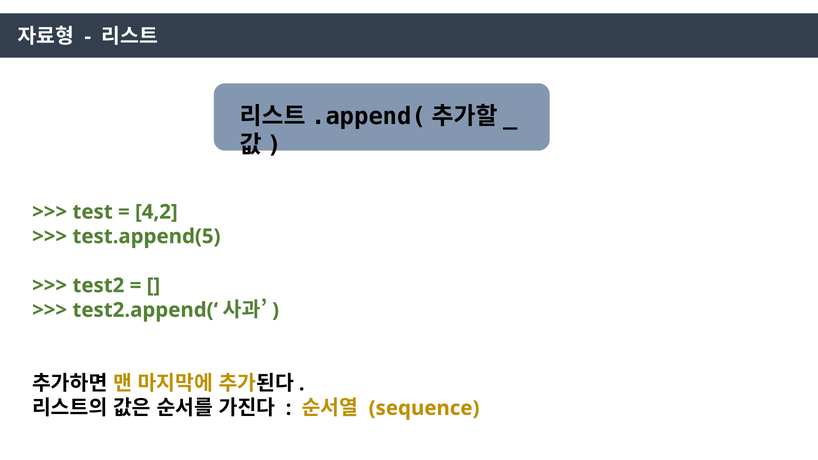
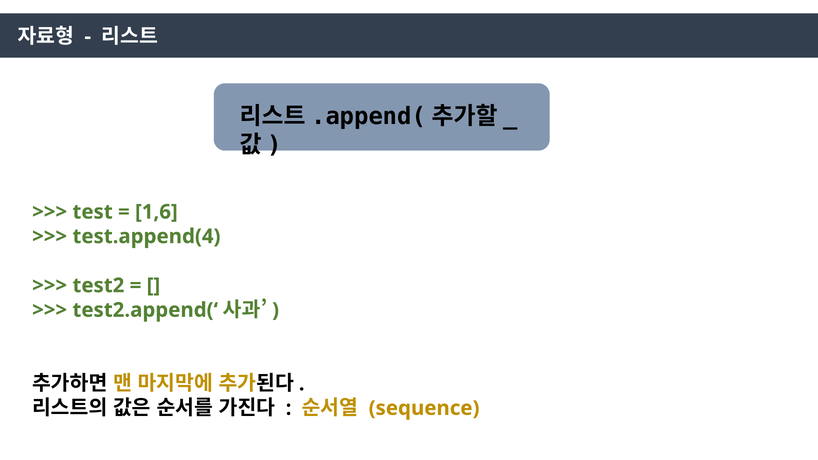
4,2: 4,2 -> 1,6
test.append(5: test.append(5 -> test.append(4
